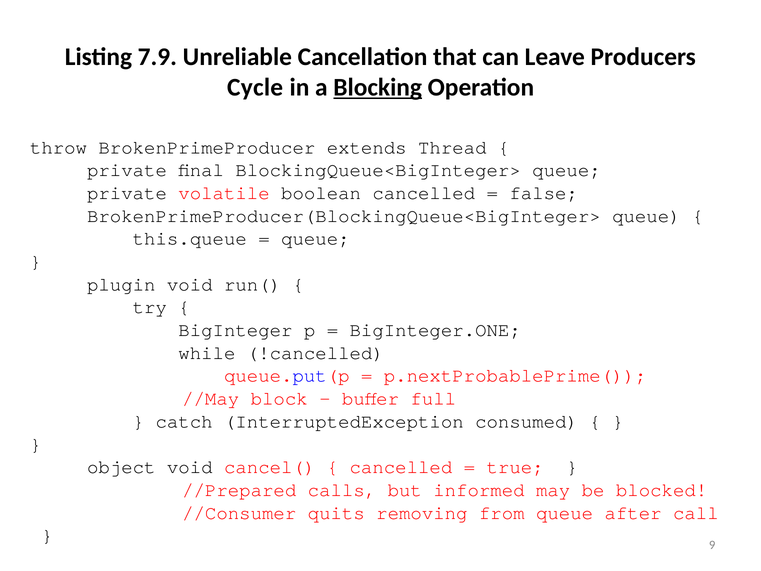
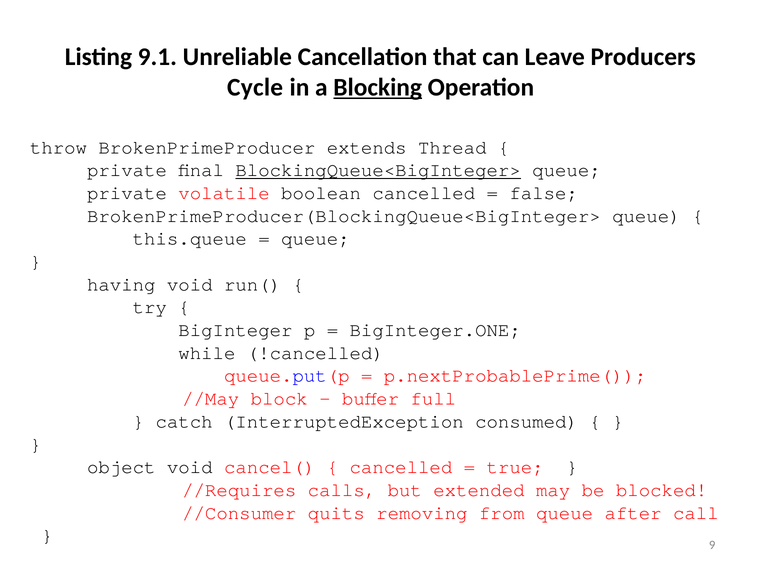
7.9: 7.9 -> 9.1
BlockingQueue<BigInteger> underline: none -> present
plugin: plugin -> having
//Prepared: //Prepared -> //Requires
informed: informed -> extended
